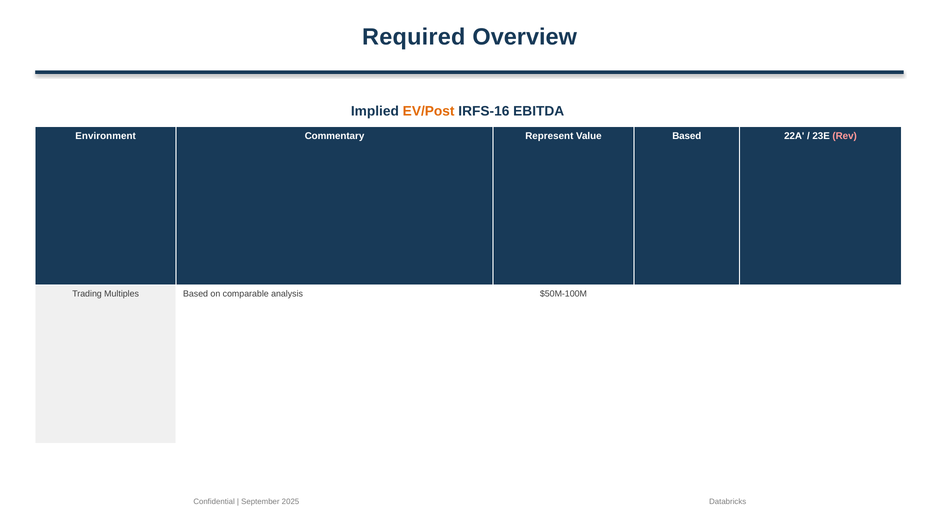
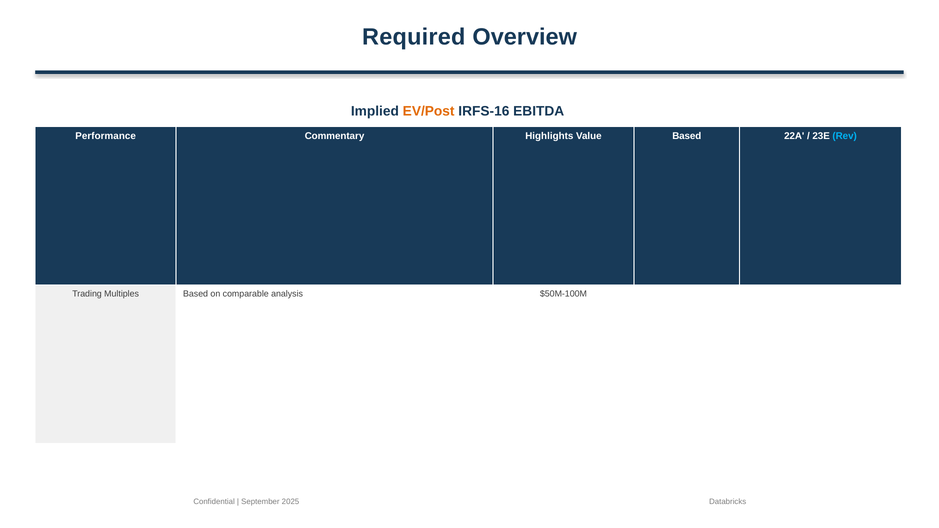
Environment: Environment -> Performance
Represent: Represent -> Highlights
Rev colour: pink -> light blue
